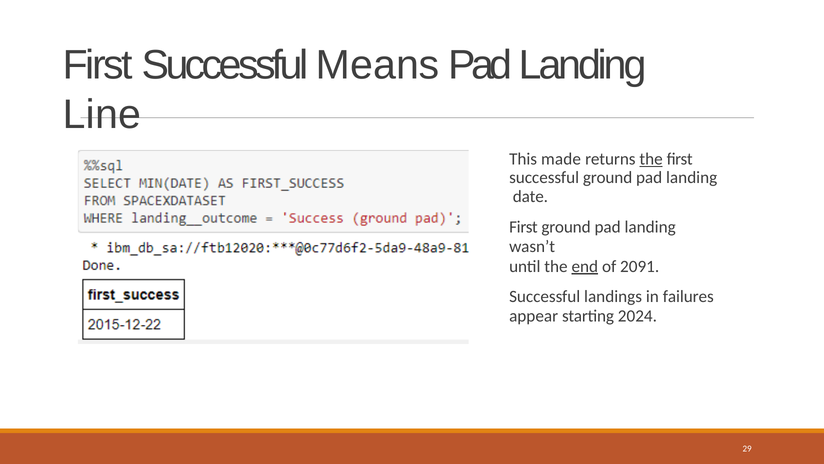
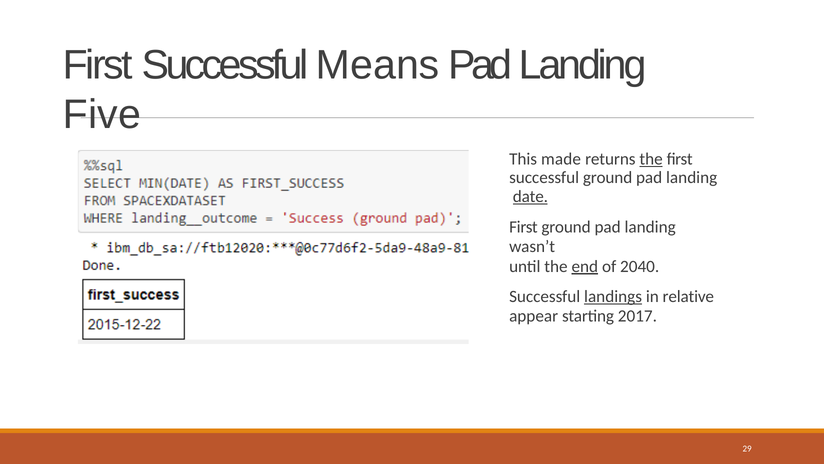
Line: Line -> Five
date underline: none -> present
2091: 2091 -> 2040
landings underline: none -> present
failures: failures -> relative
2024: 2024 -> 2017
